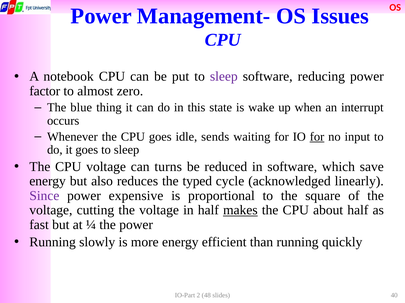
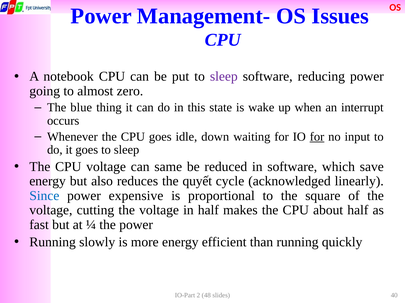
factor: factor -> going
sends: sends -> down
turns: turns -> same
typed: typed -> quyết
Since colour: purple -> blue
makes underline: present -> none
